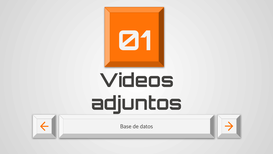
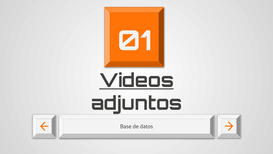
Videos underline: none -> present
